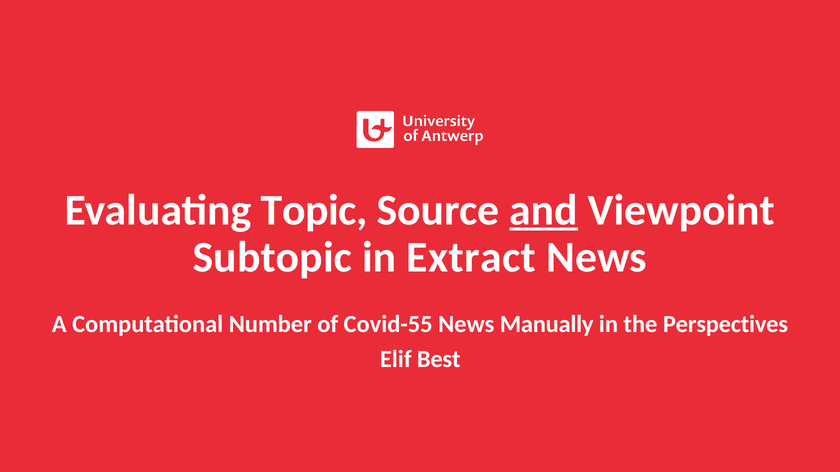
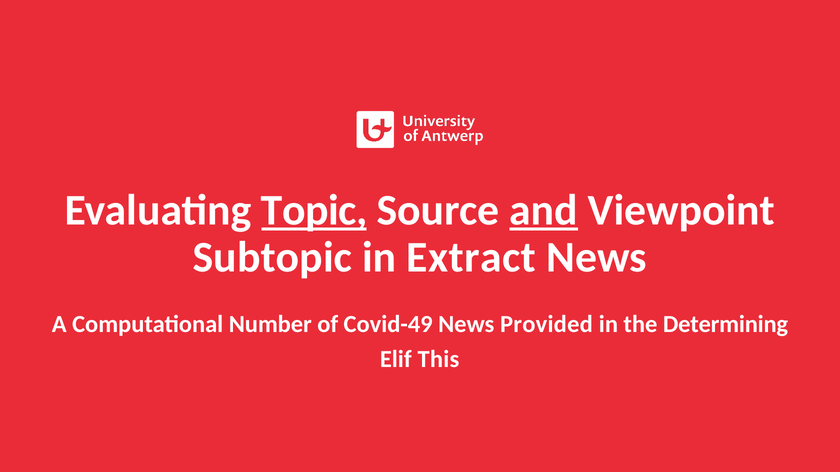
Topic underline: none -> present
Covid-55: Covid-55 -> Covid-49
Manually: Manually -> Provided
Perspectives: Perspectives -> Determining
Best: Best -> This
